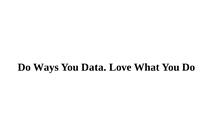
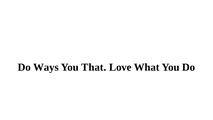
Data: Data -> That
